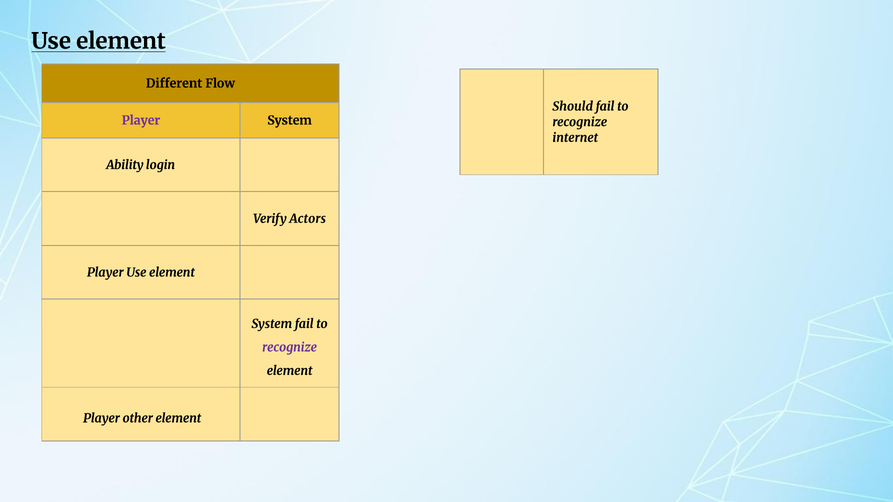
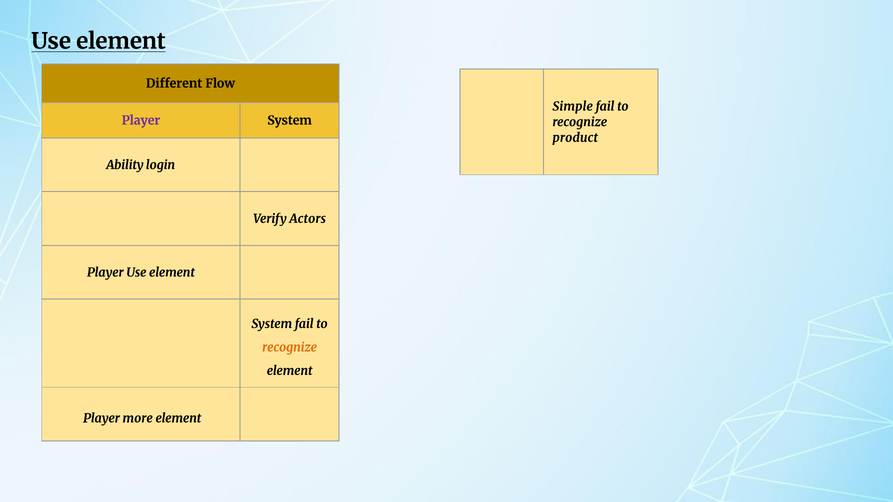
Should: Should -> Simple
internet: internet -> product
recognize at (290, 348) colour: purple -> orange
other: other -> more
